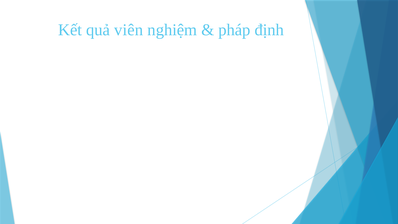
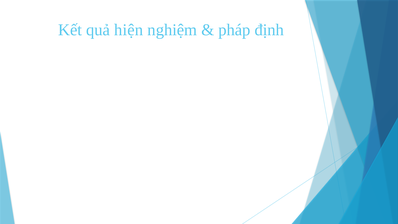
viên: viên -> hiện
